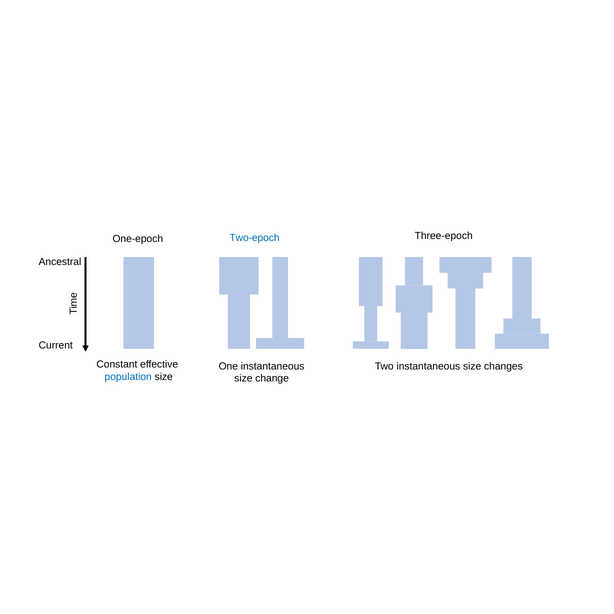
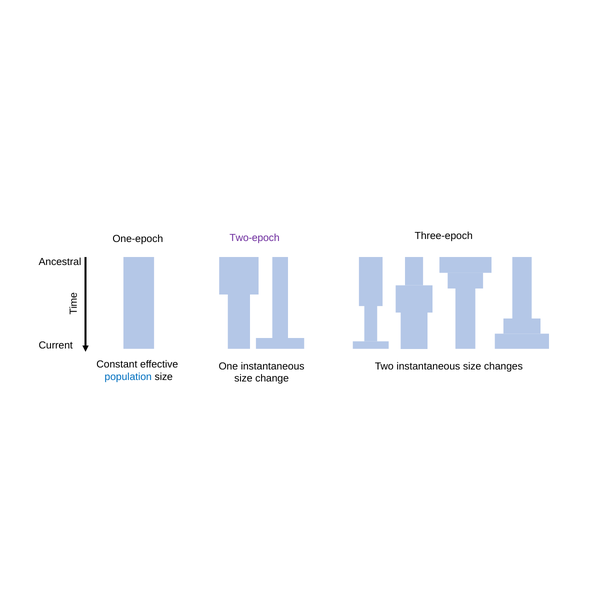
Two-epoch colour: blue -> purple
